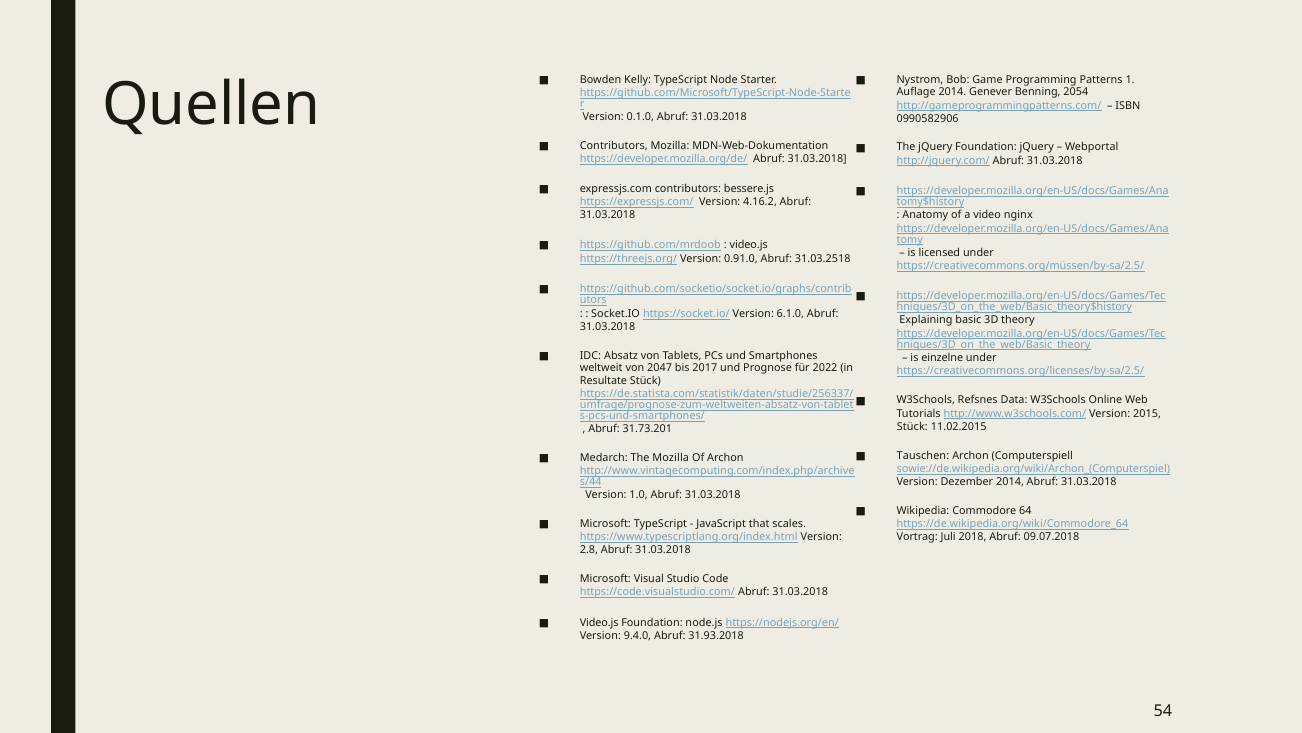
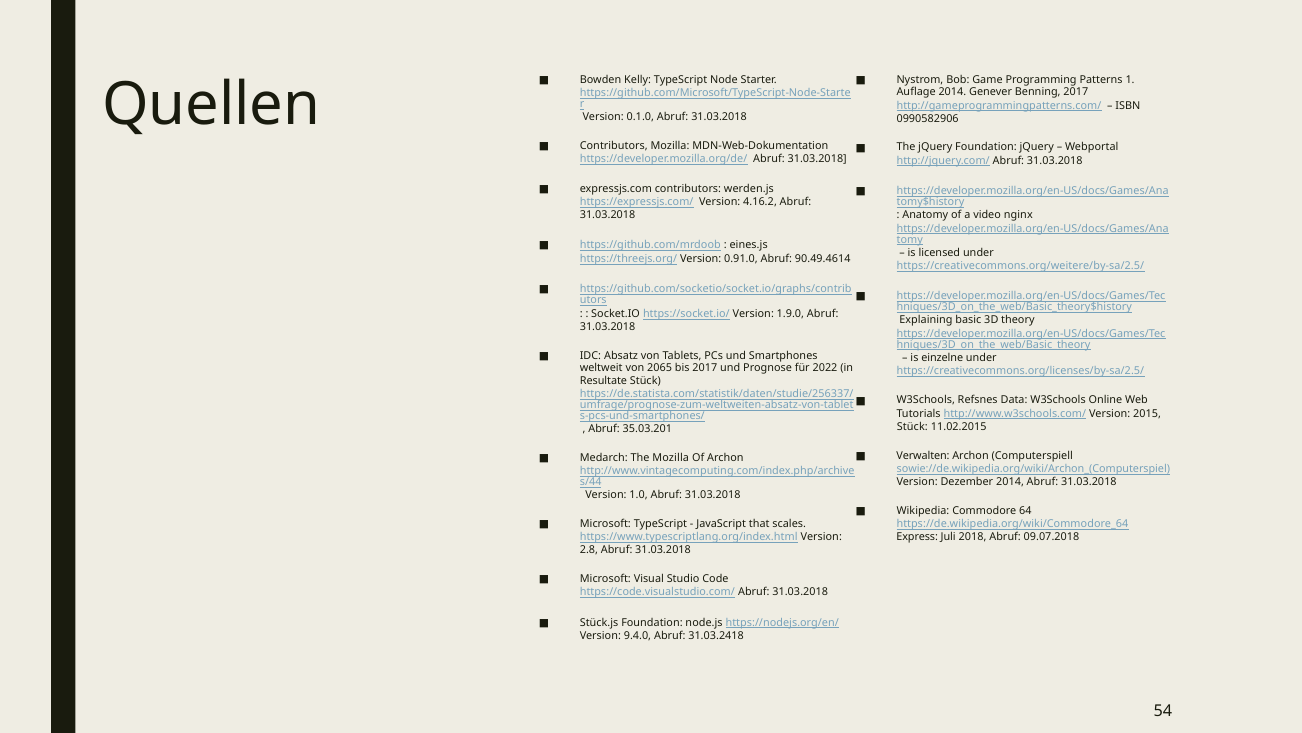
Benning 2054: 2054 -> 2017
bessere.js: bessere.js -> werden.js
video.js at (749, 245): video.js -> eines.js
31.03.2518: 31.03.2518 -> 90.49.4614
https://creativecommons.org/müssen/by-sa/2.5/: https://creativecommons.org/müssen/by-sa/2.5/ -> https://creativecommons.org/weitere/by-sa/2.5/
6.1.0: 6.1.0 -> 1.9.0
2047: 2047 -> 2065
31.73.201: 31.73.201 -> 35.03.201
Tauschen: Tauschen -> Verwalten
Vortrag: Vortrag -> Express
Video.js at (599, 622): Video.js -> Stück.js
31.93.2018: 31.93.2018 -> 31.03.2418
